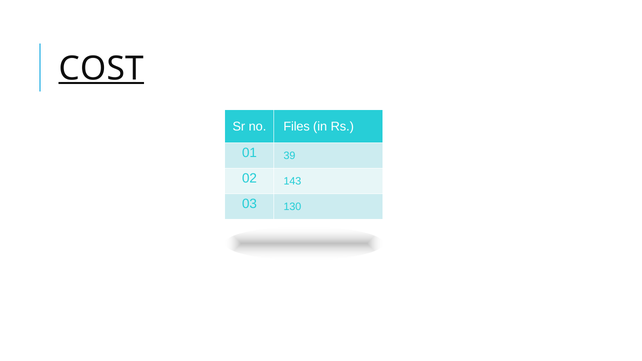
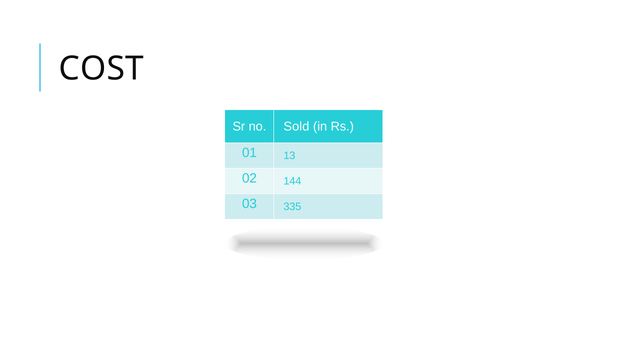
COST underline: present -> none
Files: Files -> Sold
39: 39 -> 13
143: 143 -> 144
130: 130 -> 335
